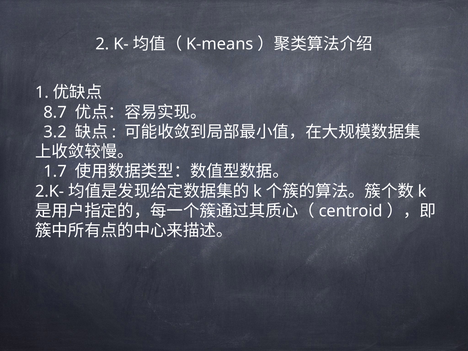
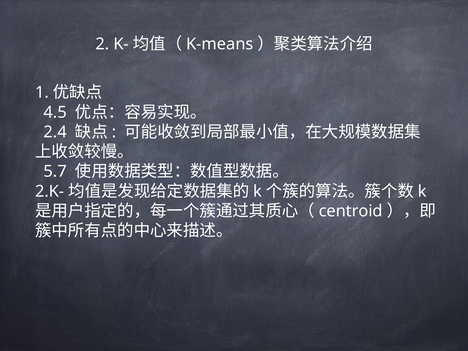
8.7: 8.7 -> 4.5
3.2: 3.2 -> 2.4
1.7: 1.7 -> 5.7
